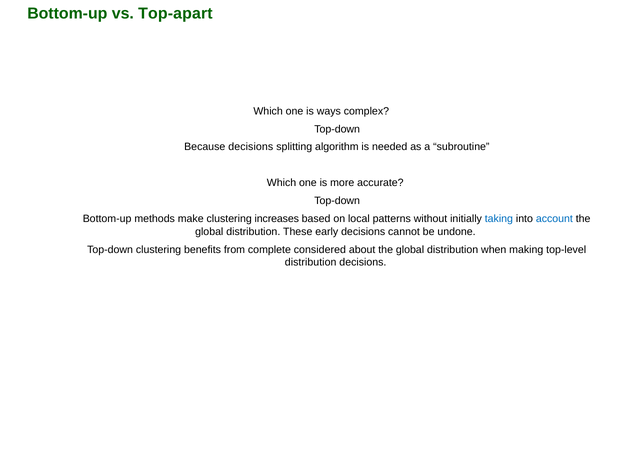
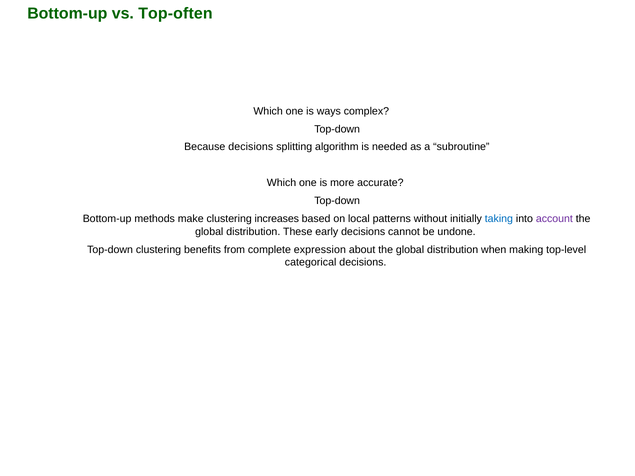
Top-apart: Top-apart -> Top-often
account colour: blue -> purple
considered: considered -> expression
distribution at (311, 262): distribution -> categorical
